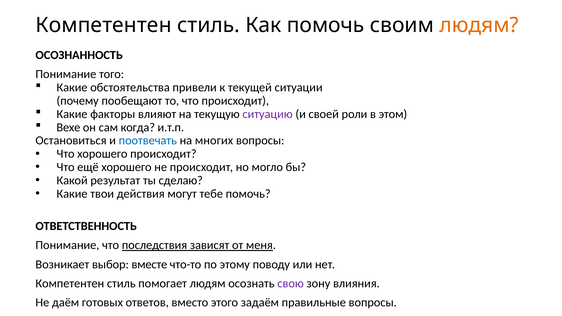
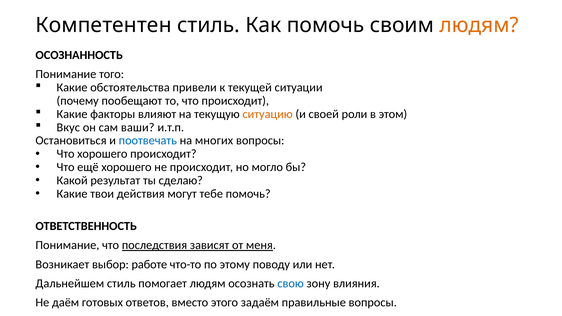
ситуацию colour: purple -> orange
Вехе: Вехе -> Вкус
когда: когда -> ваши
вместе: вместе -> работе
Компетентен at (70, 284): Компетентен -> Дальнейшем
свою colour: purple -> blue
